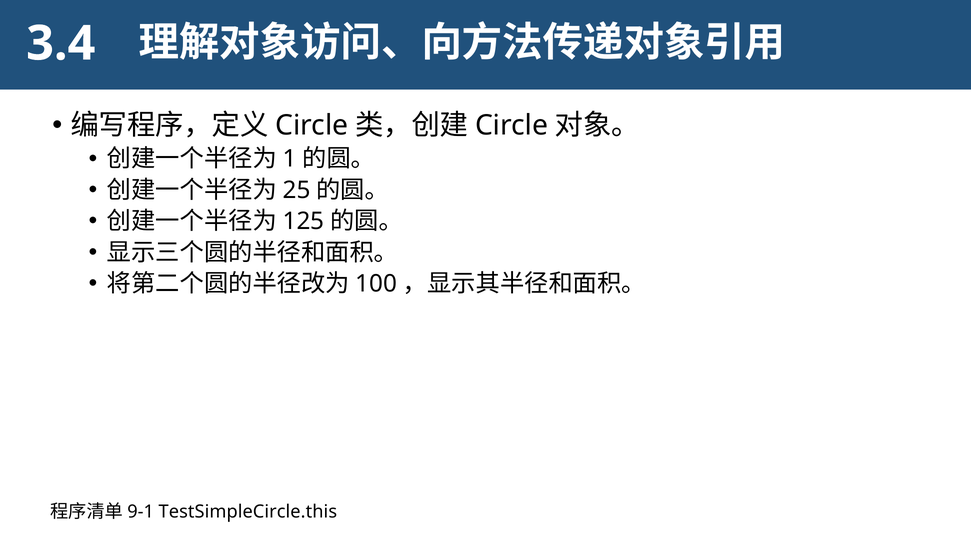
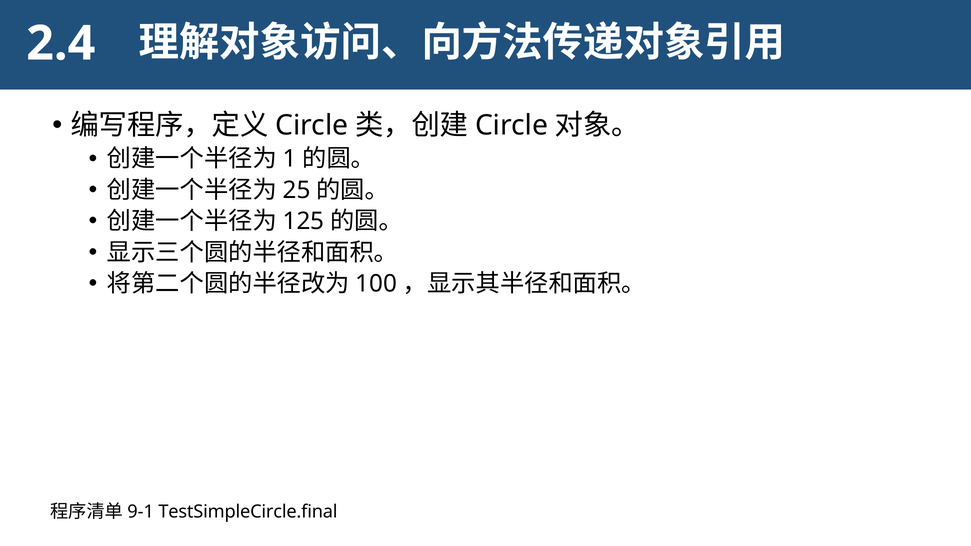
3.4: 3.4 -> 2.4
TestSimpleCircle.this: TestSimpleCircle.this -> TestSimpleCircle.final
